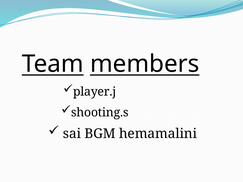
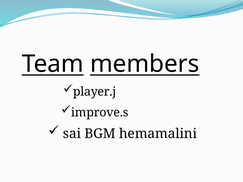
shooting.s: shooting.s -> improve.s
